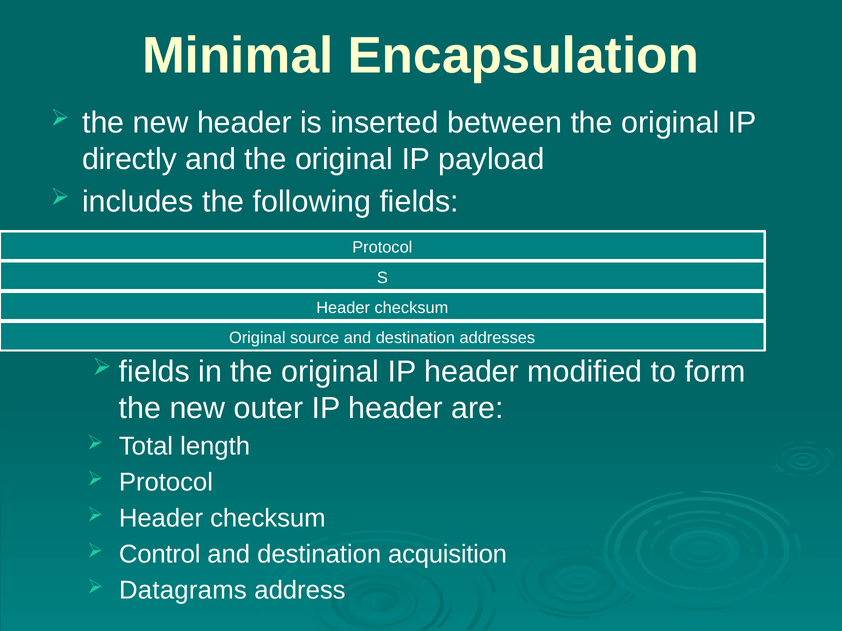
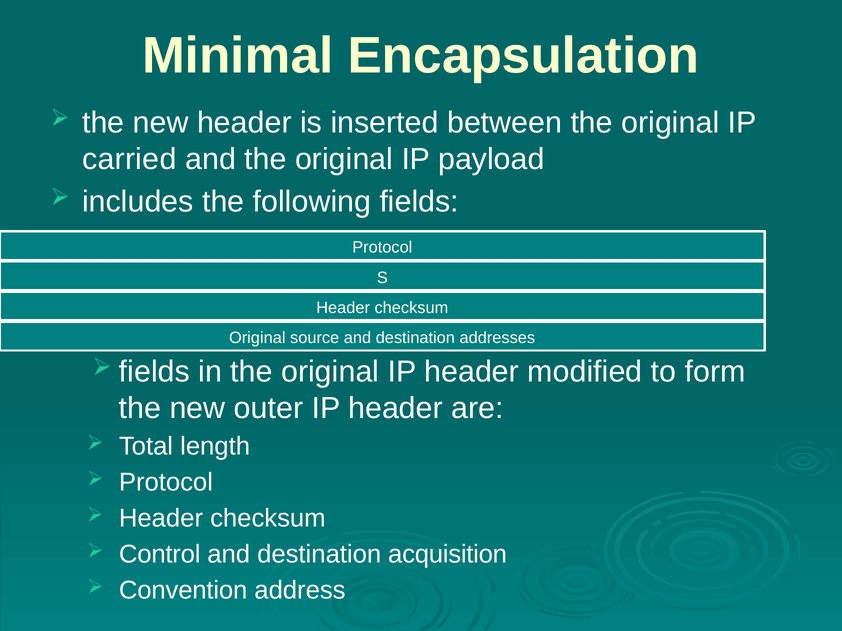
directly: directly -> carried
Datagrams: Datagrams -> Convention
